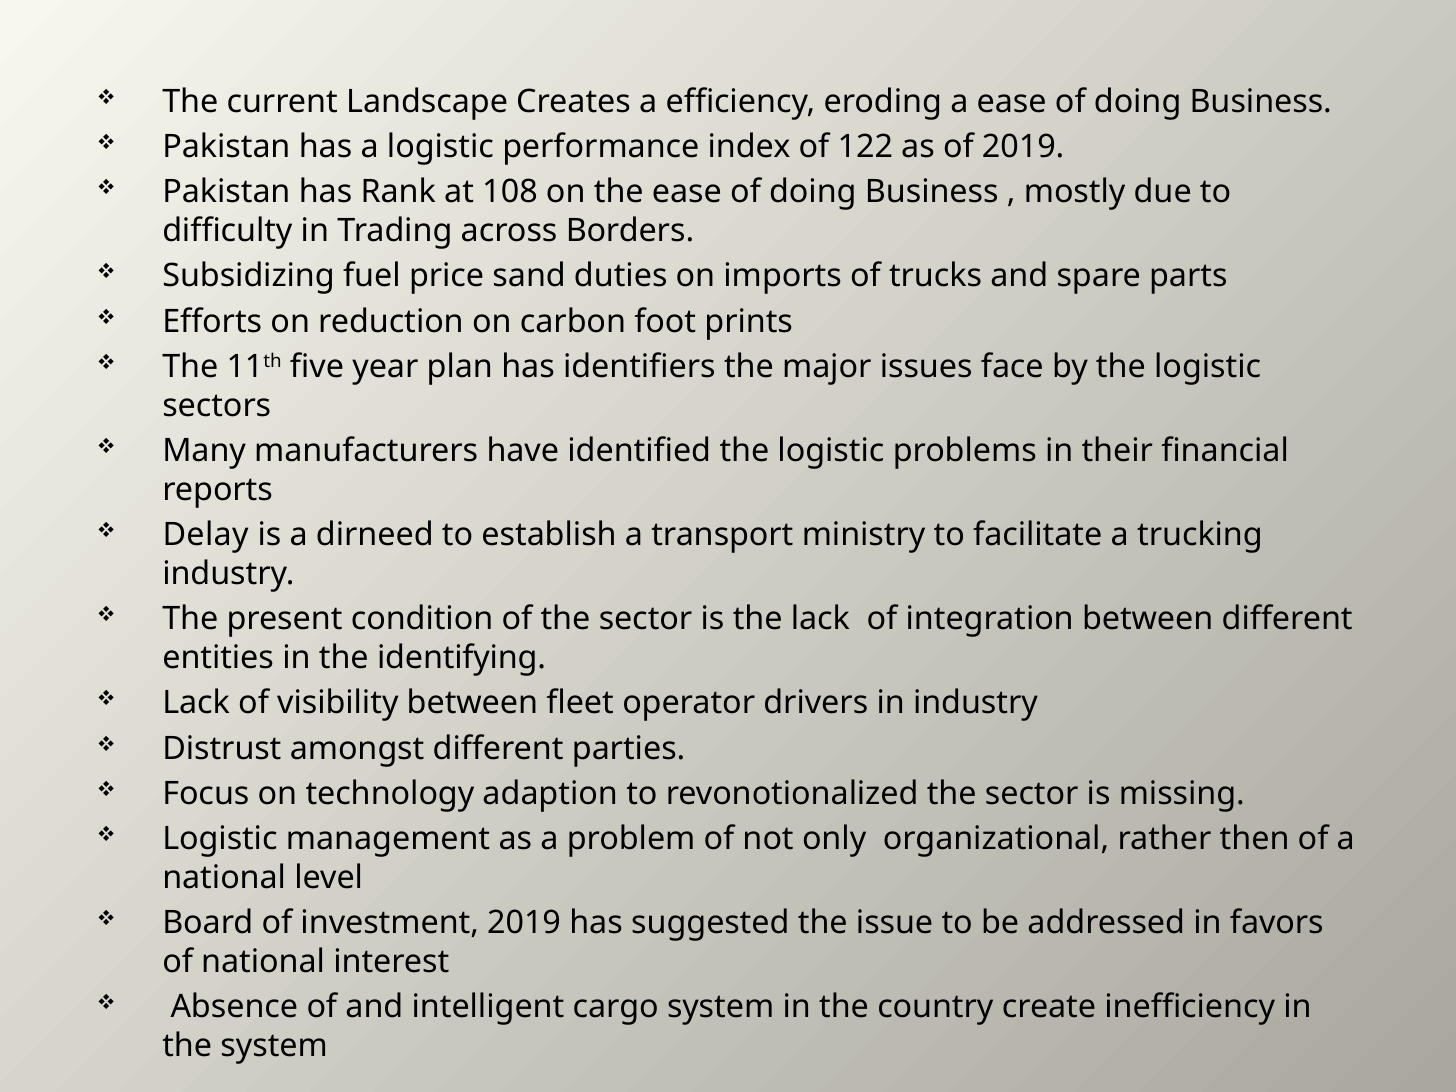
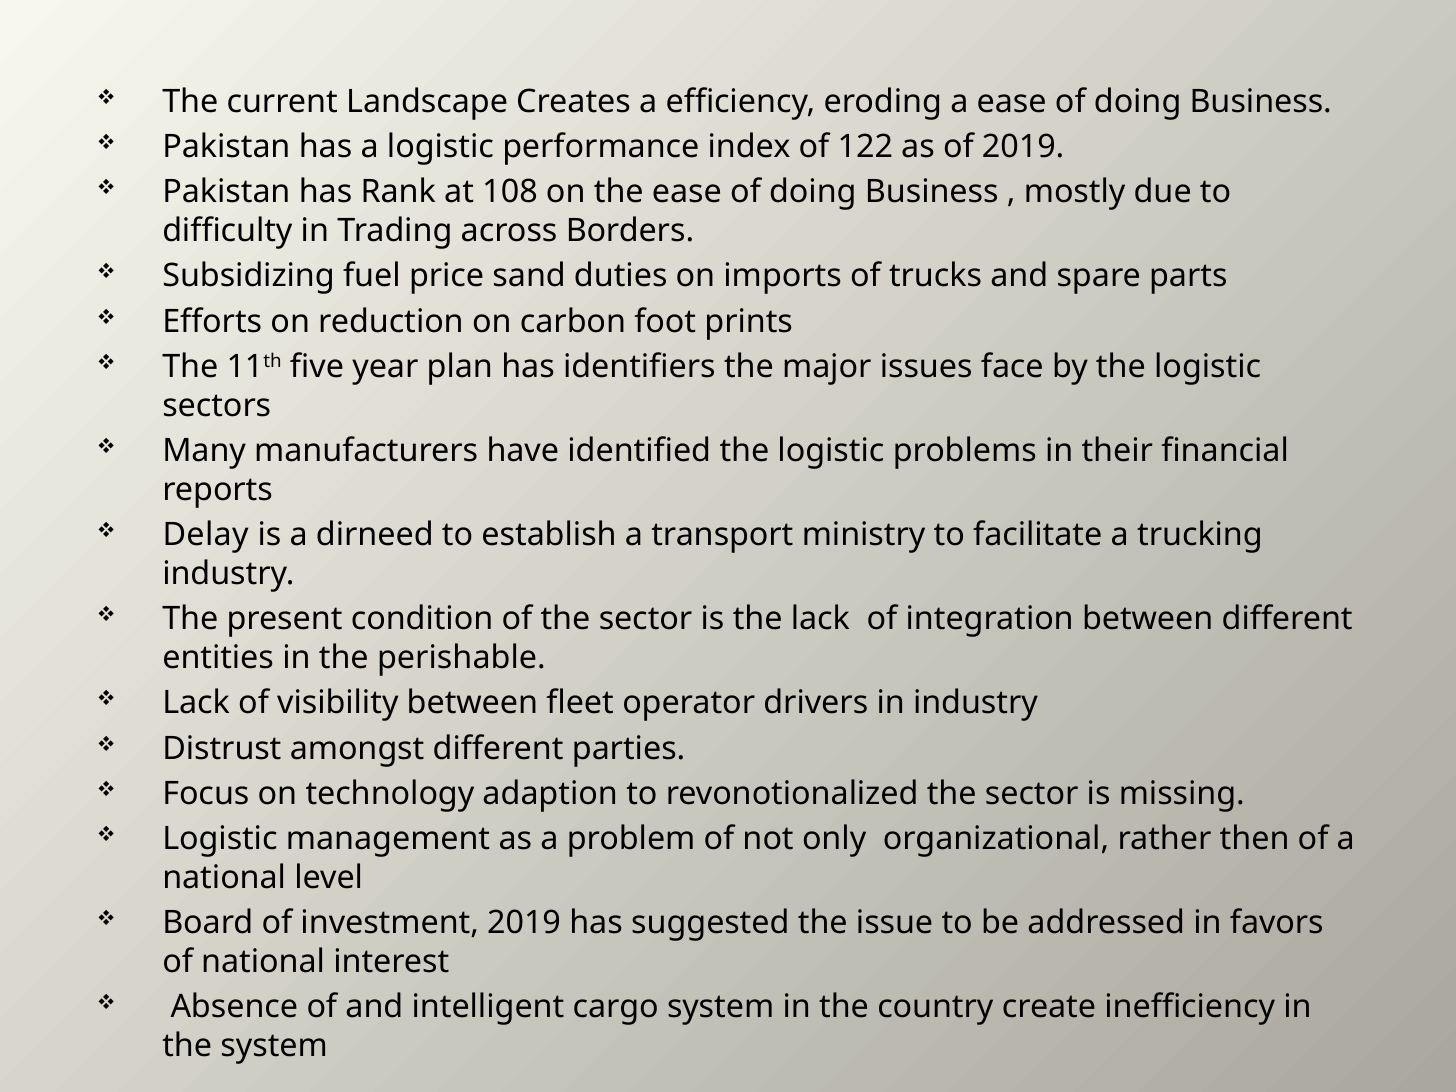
identifying: identifying -> perishable
